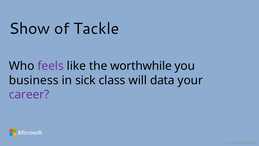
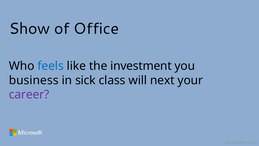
Tackle: Tackle -> Office
feels colour: purple -> blue
worthwhile: worthwhile -> investment
data: data -> next
